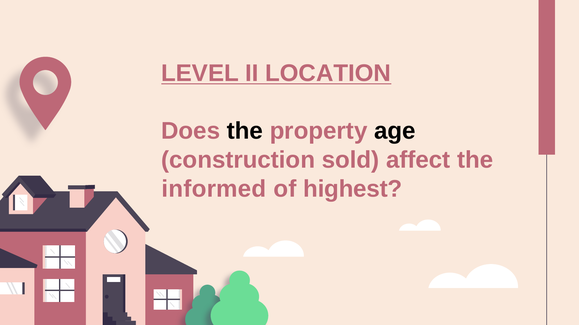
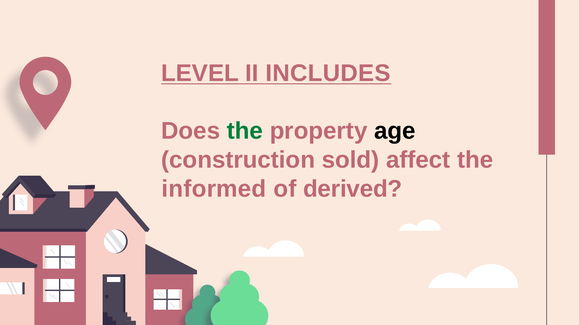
LOCATION: LOCATION -> INCLUDES
the at (245, 131) colour: black -> green
highest: highest -> derived
